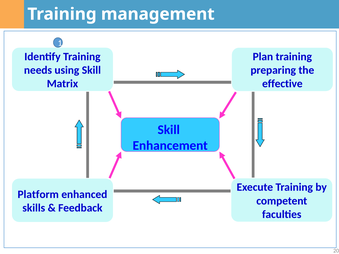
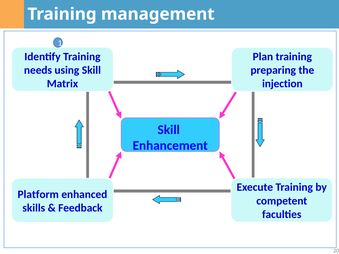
effective: effective -> injection
